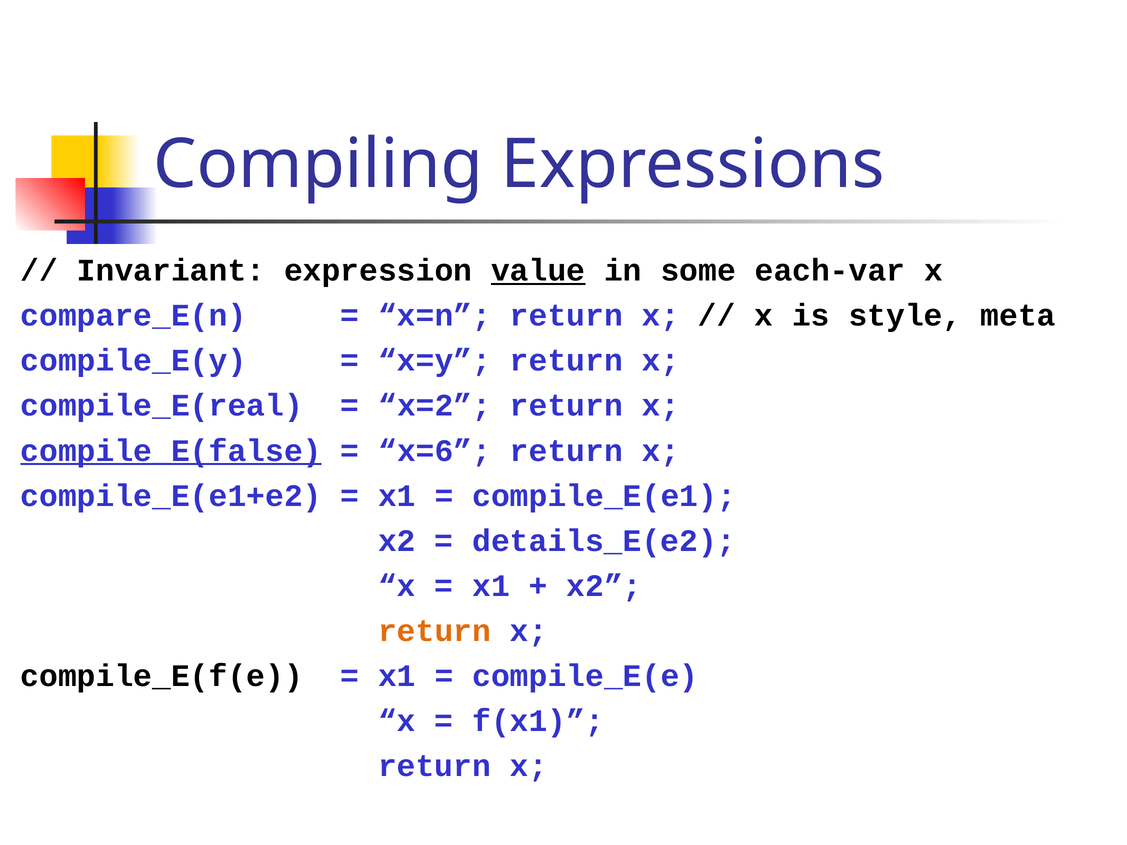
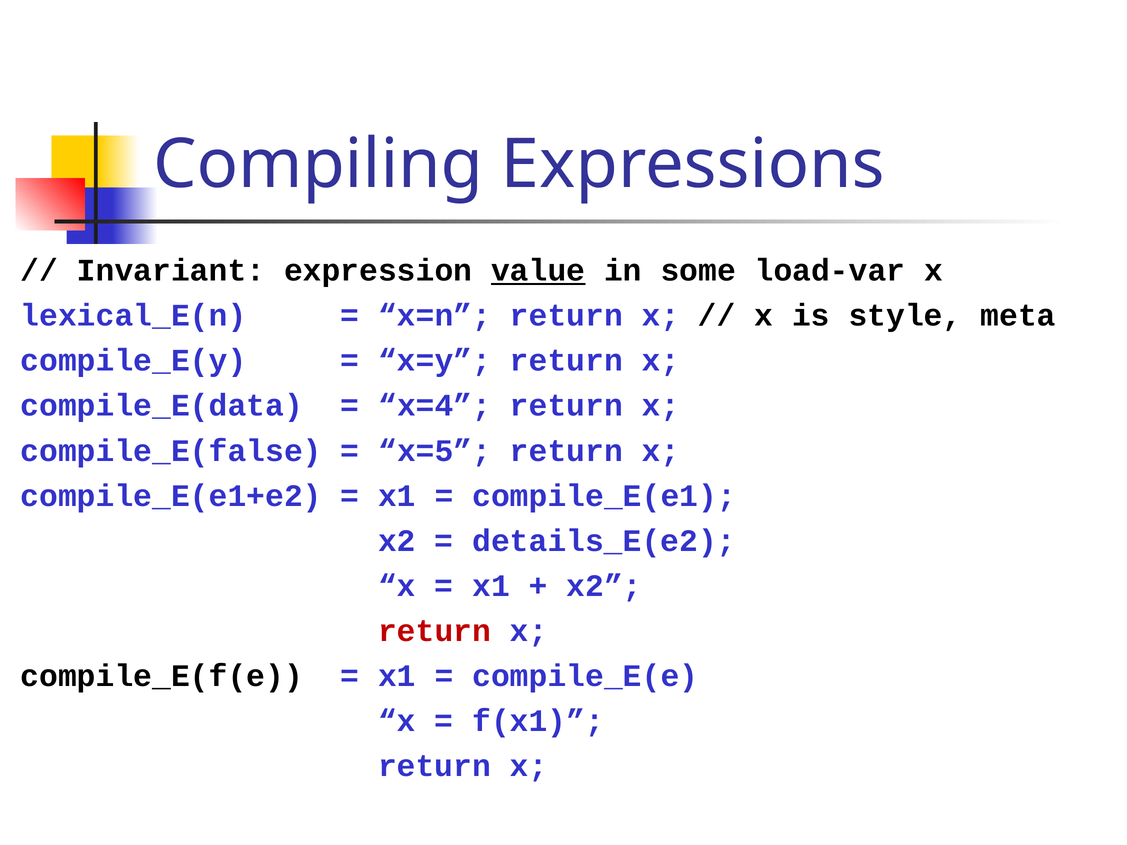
each-var: each-var -> load-var
compare_E(n: compare_E(n -> lexical_E(n
compile_E(real: compile_E(real -> compile_E(data
x=2: x=2 -> x=4
compile_E(false underline: present -> none
x=6: x=6 -> x=5
return at (435, 631) colour: orange -> red
